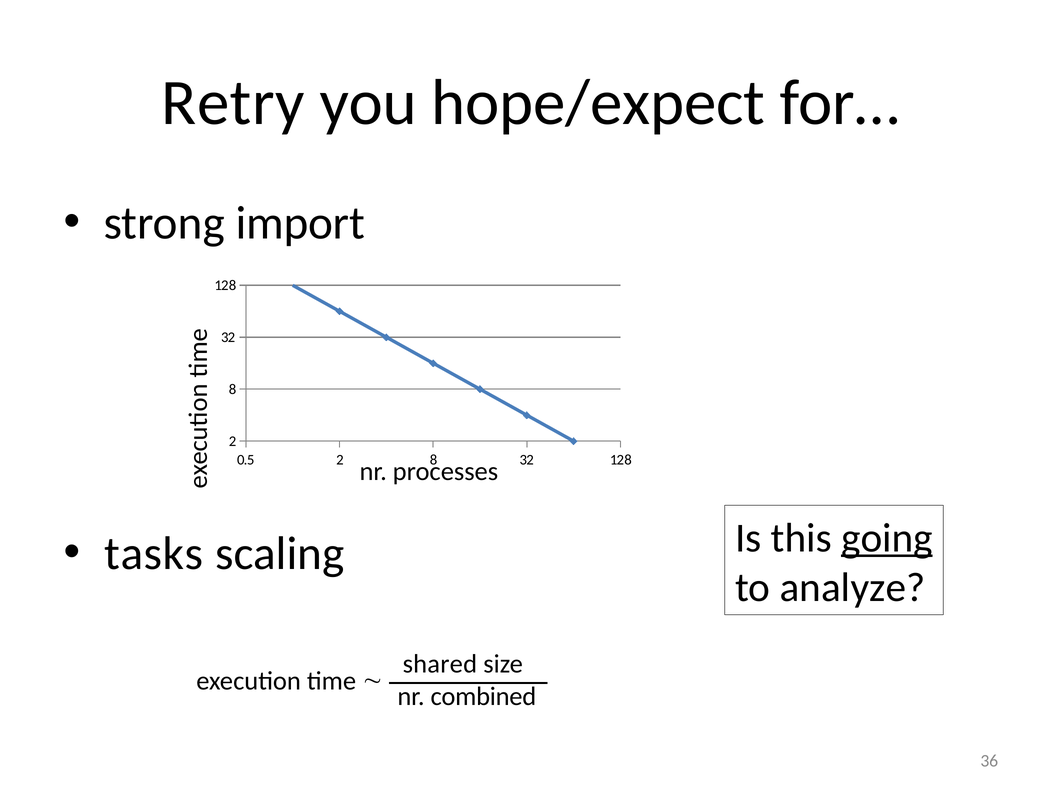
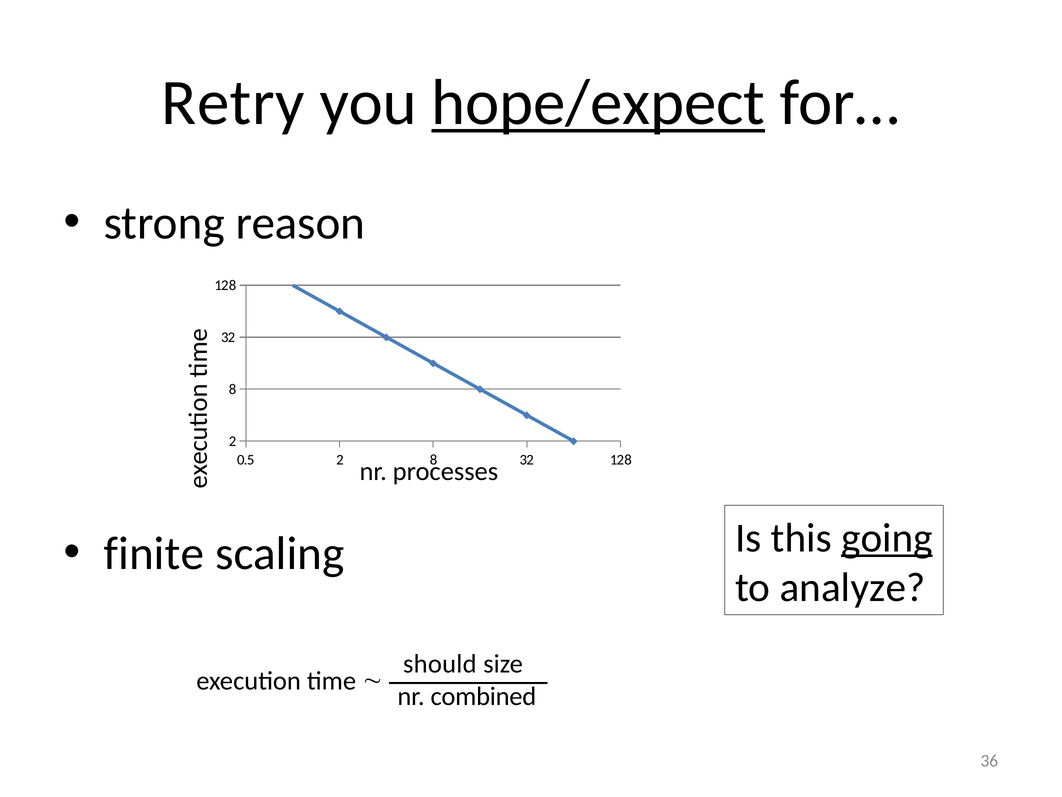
hope/expect underline: none -> present
import: import -> reason
tasks: tasks -> finite
shared: shared -> should
